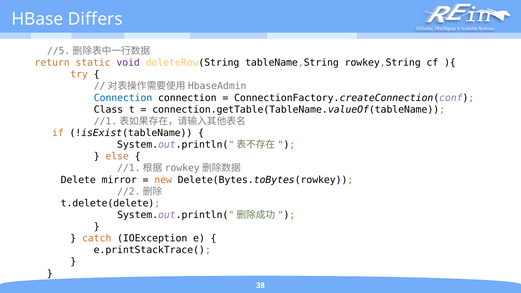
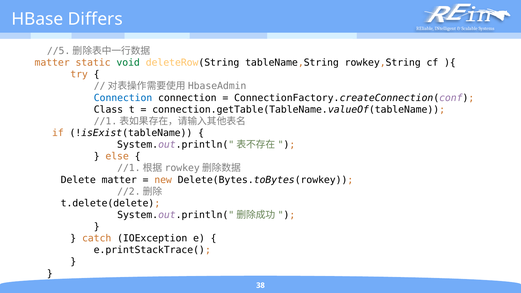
return at (52, 63): return -> matter
void colour: purple -> green
Delete mirror: mirror -> matter
